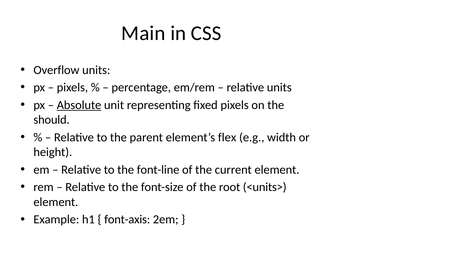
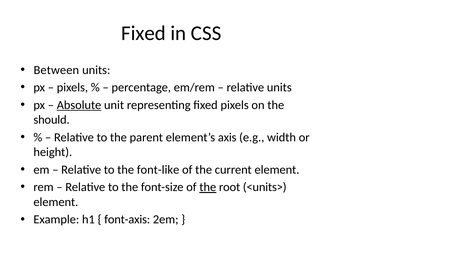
Main at (143, 33): Main -> Fixed
Overflow: Overflow -> Between
flex: flex -> axis
font-line: font-line -> font-like
the at (208, 187) underline: none -> present
